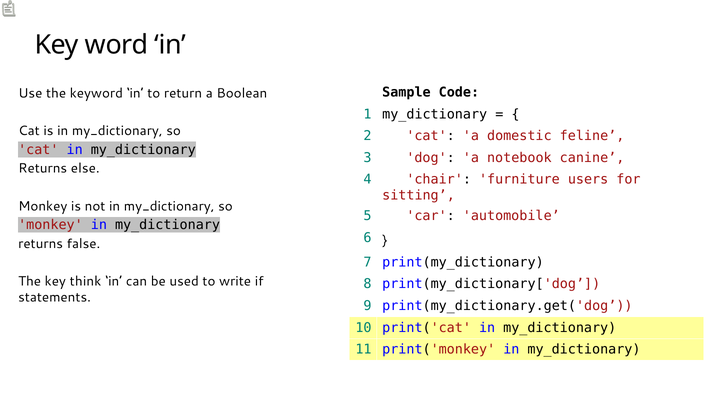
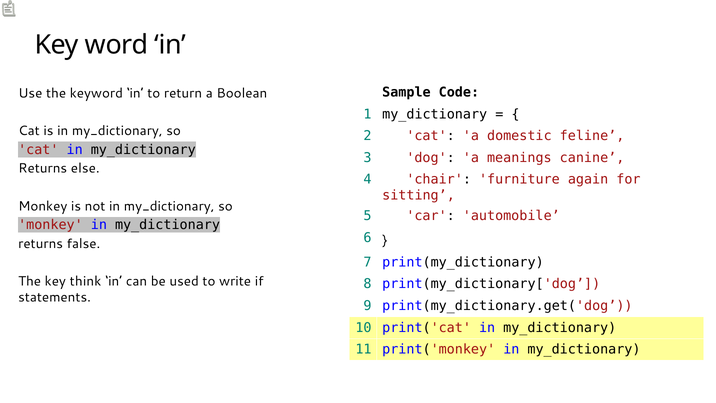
notebook: notebook -> meanings
users: users -> again
